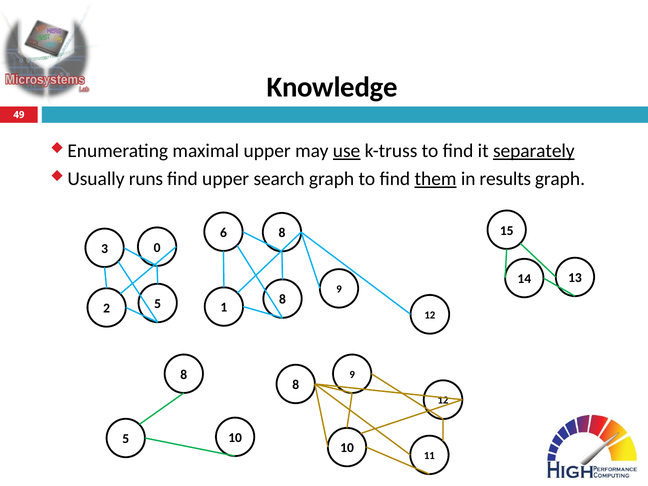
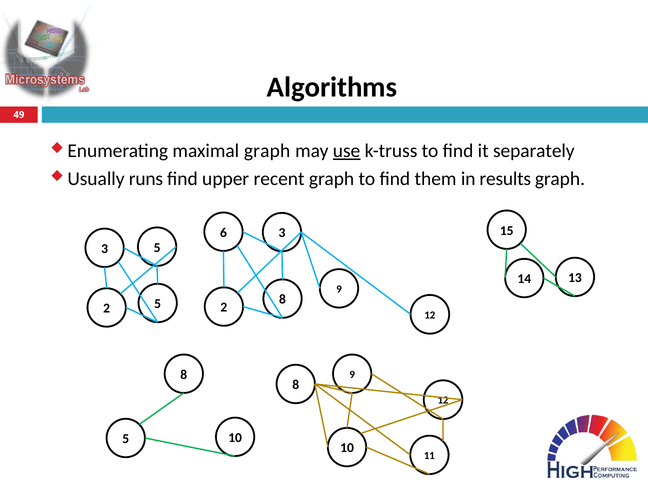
Knowledge: Knowledge -> Algorithms
maximal upper: upper -> graph
separately underline: present -> none
search: search -> recent
them underline: present -> none
6 8: 8 -> 3
3 0: 0 -> 5
5 1: 1 -> 2
